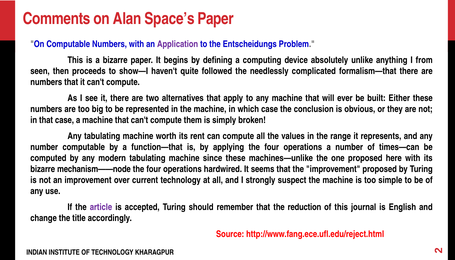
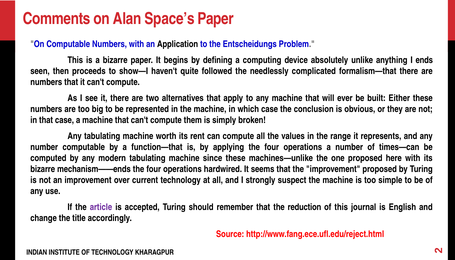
Application colour: purple -> black
from: from -> ends
mechanism——node: mechanism——node -> mechanism——ends
